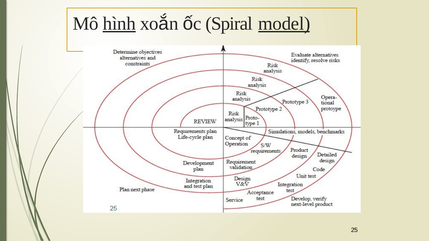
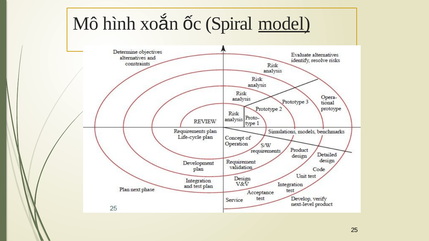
hình underline: present -> none
